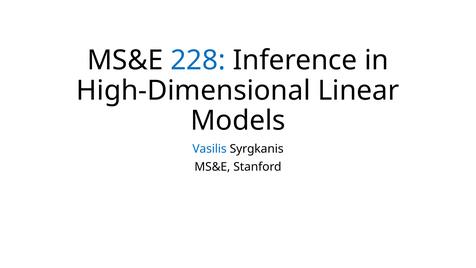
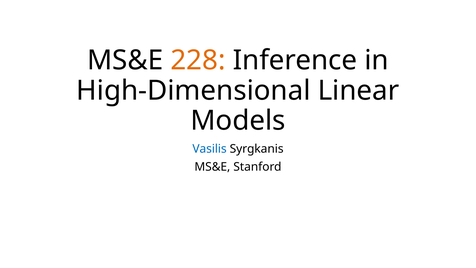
228 colour: blue -> orange
